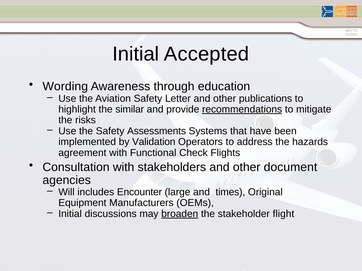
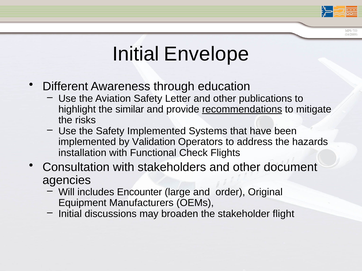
Accepted: Accepted -> Envelope
Wording: Wording -> Different
Safety Assessments: Assessments -> Implemented
agreement: agreement -> installation
times: times -> order
broaden underline: present -> none
